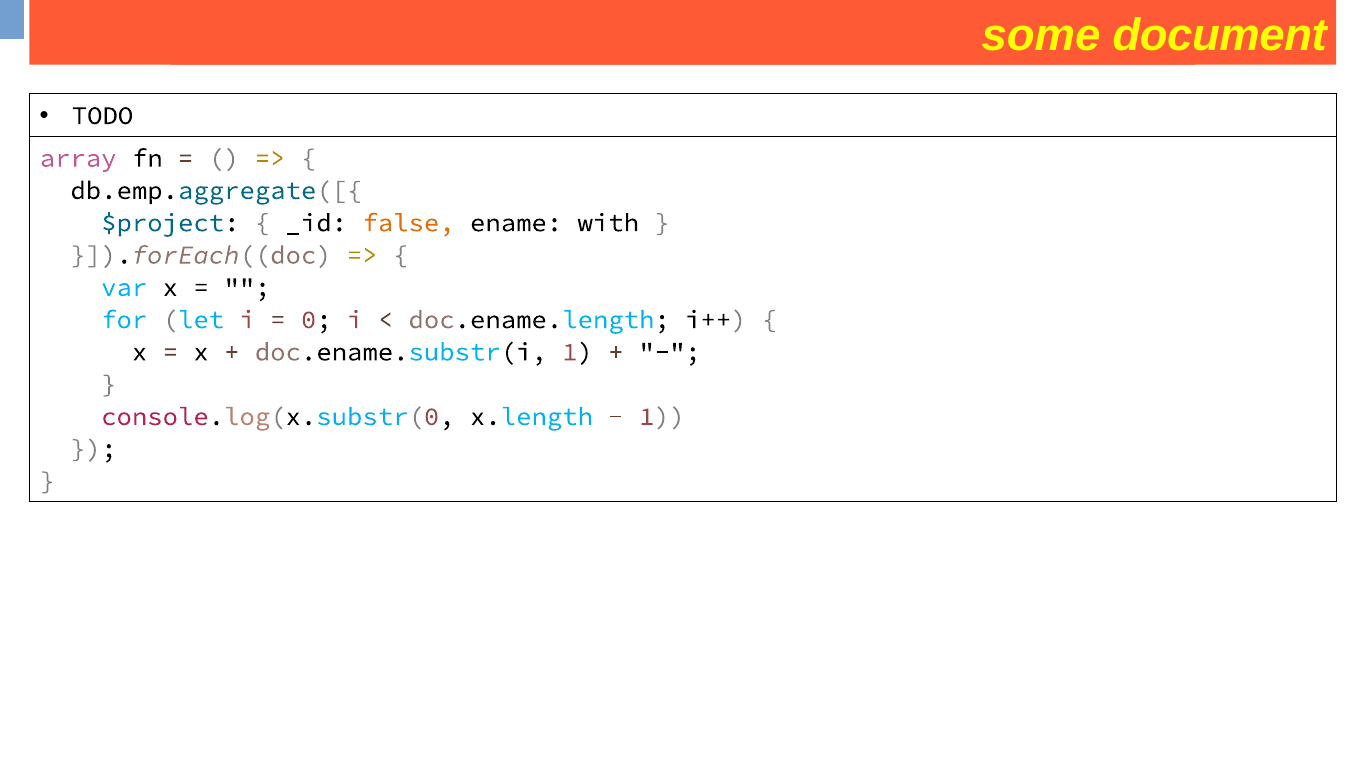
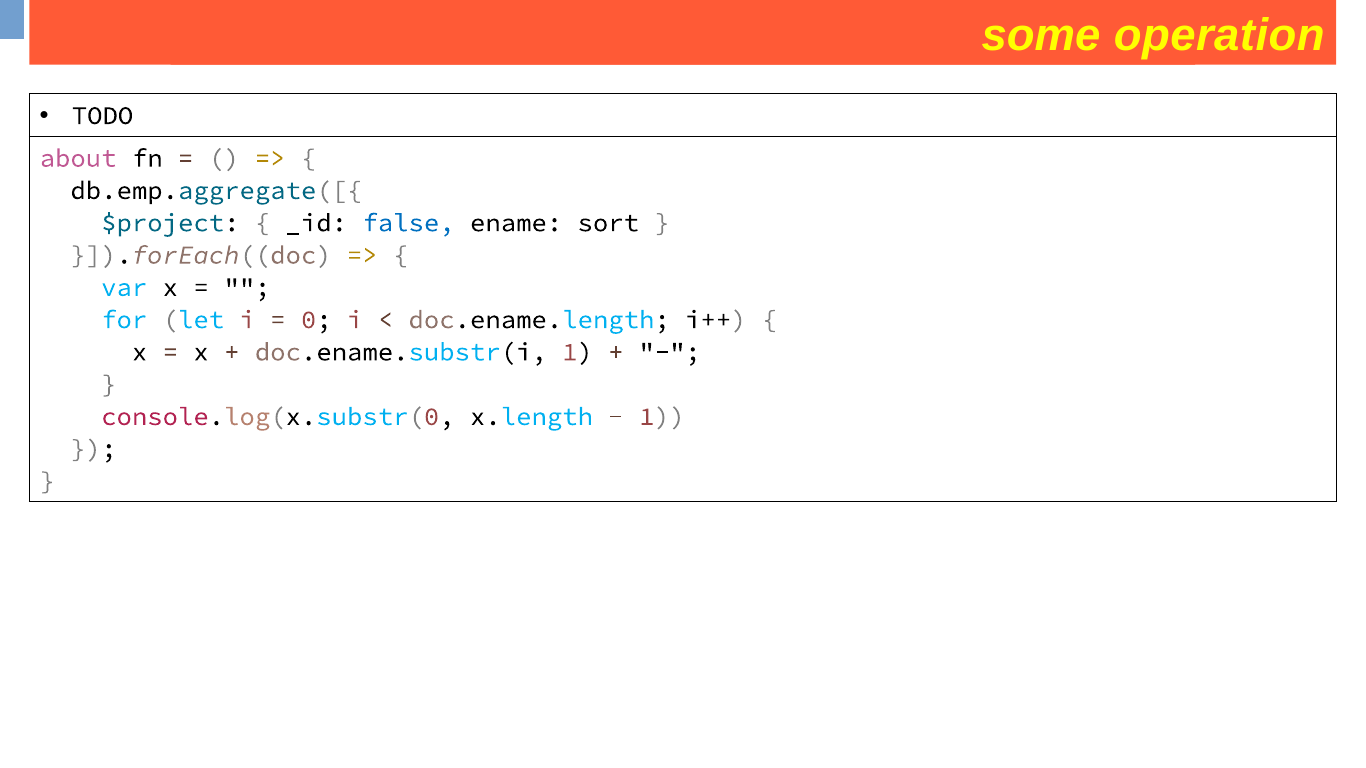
document at (1220, 36): document -> operation
array: array -> about
false colour: orange -> blue
with: with -> sort
